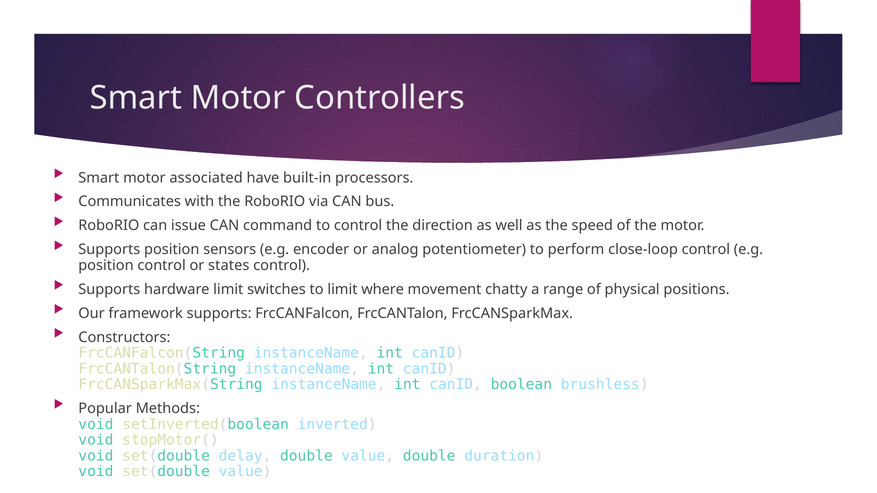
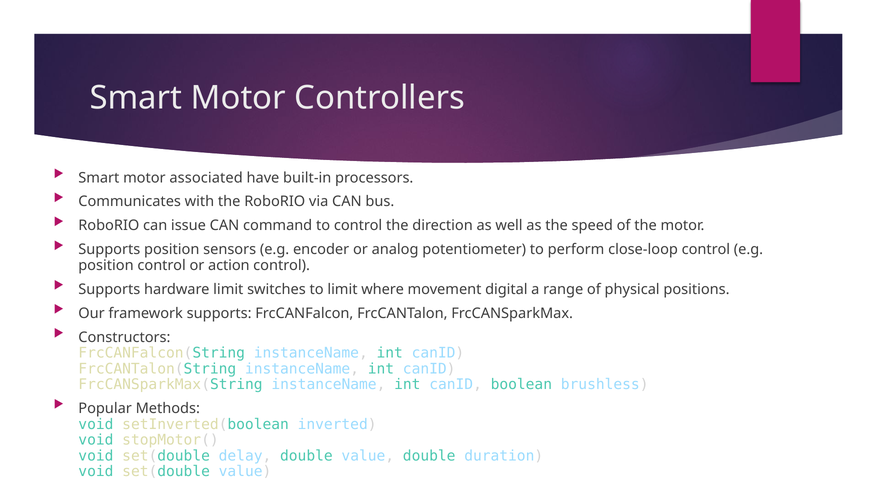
states: states -> action
chatty: chatty -> digital
